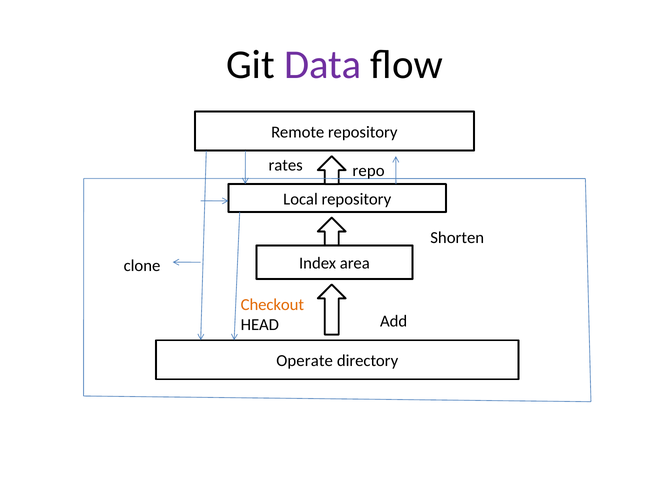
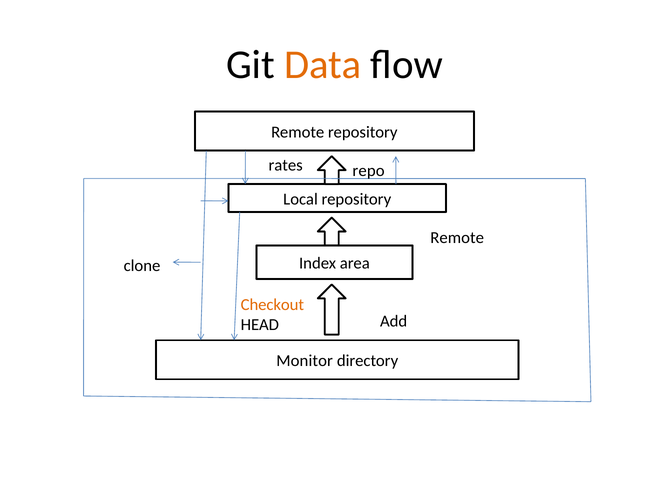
Data colour: purple -> orange
Shorten at (457, 237): Shorten -> Remote
Operate: Operate -> Monitor
